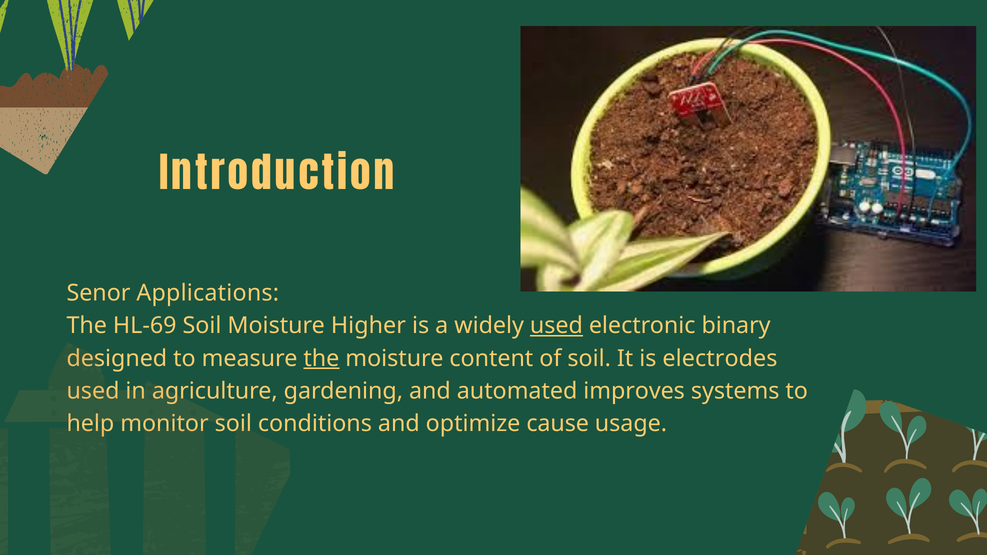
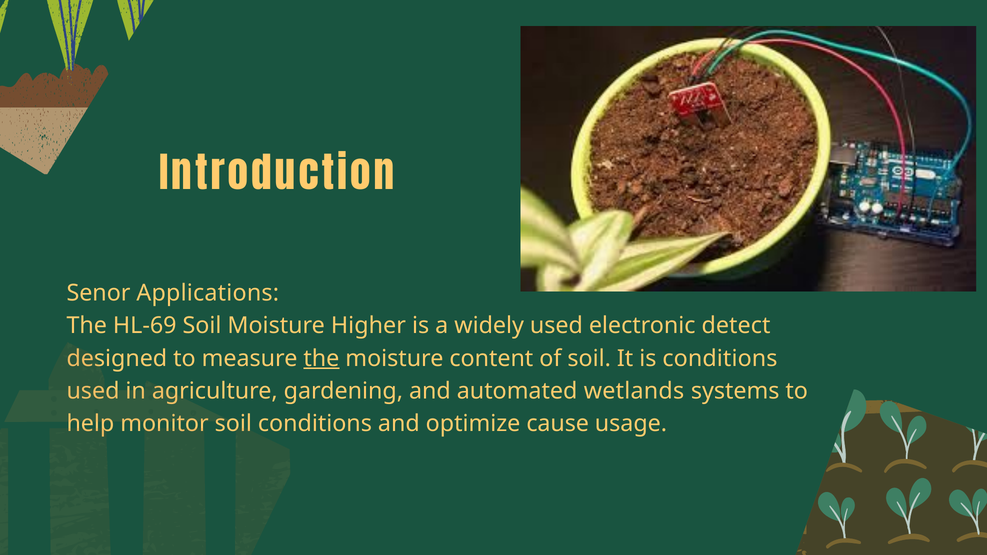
used at (556, 326) underline: present -> none
binary: binary -> detect
is electrodes: electrodes -> conditions
improves: improves -> wetlands
